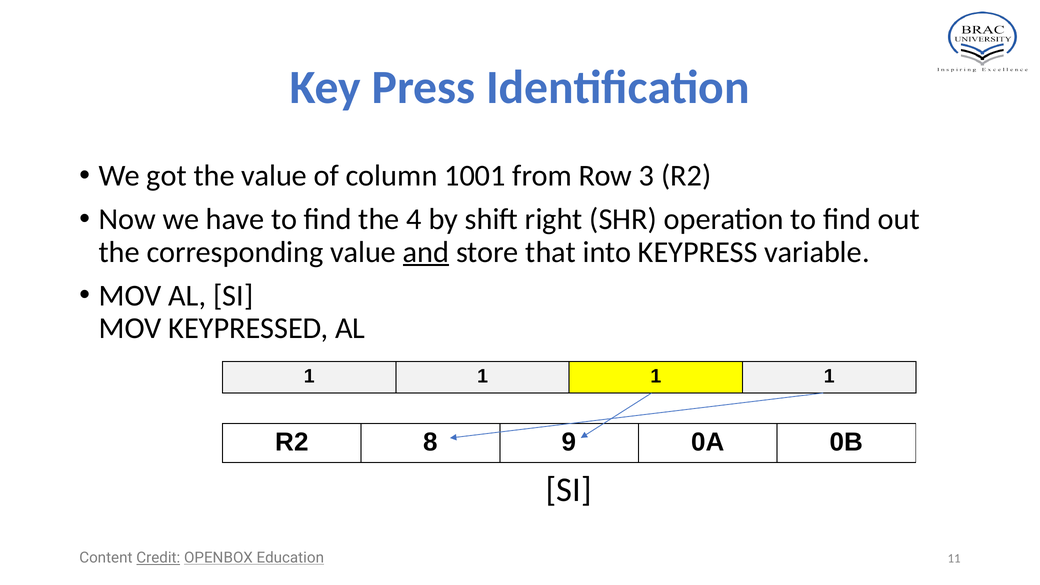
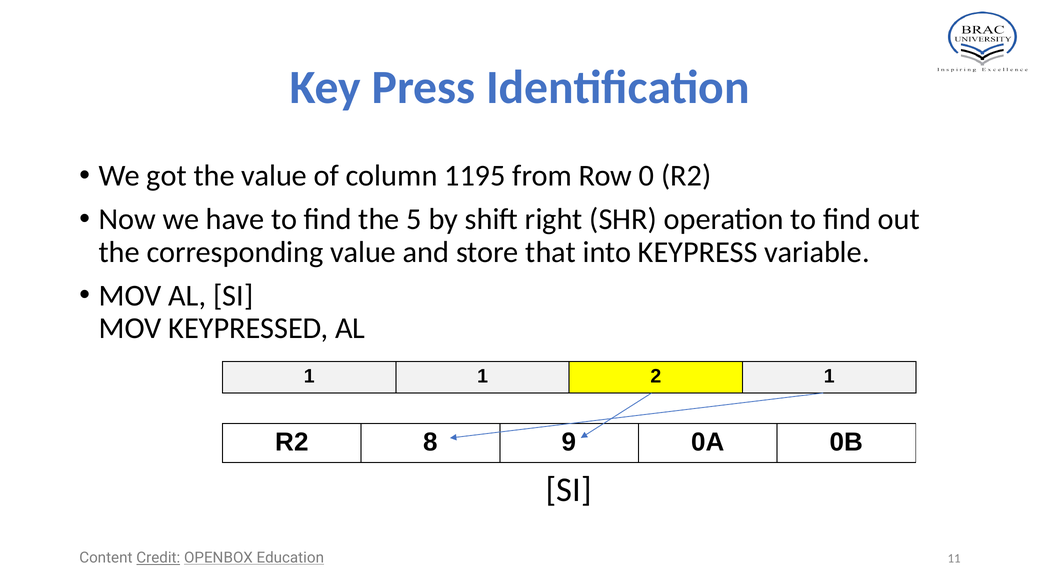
1001: 1001 -> 1195
3: 3 -> 0
4: 4 -> 5
and underline: present -> none
1 at (656, 377): 1 -> 2
